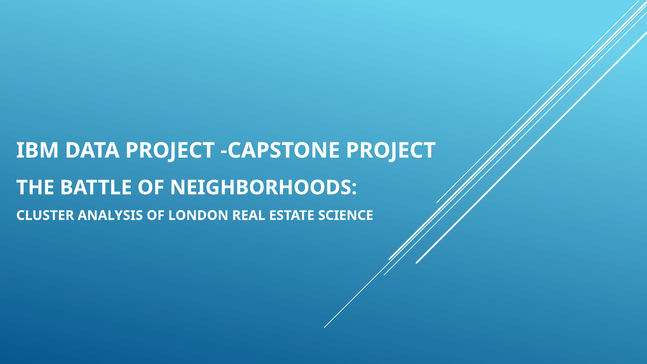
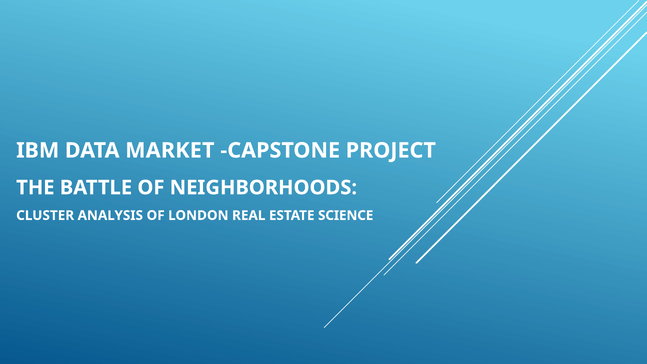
DATA PROJECT: PROJECT -> MARKET
